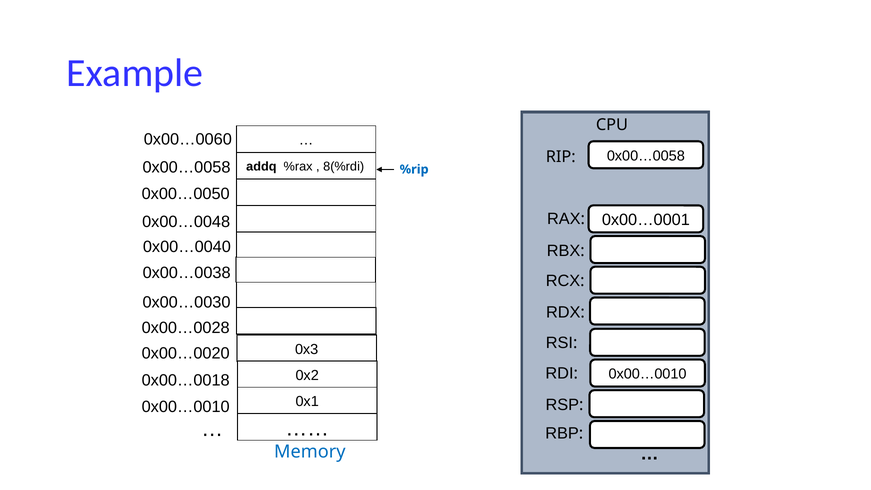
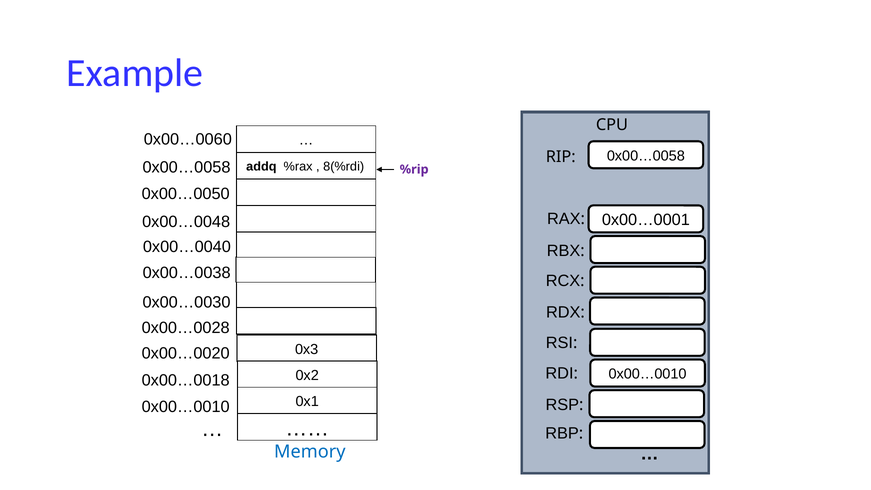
%rip colour: blue -> purple
